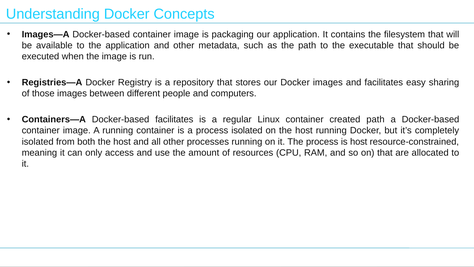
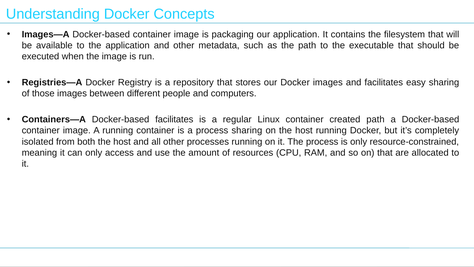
process isolated: isolated -> sharing
is host: host -> only
